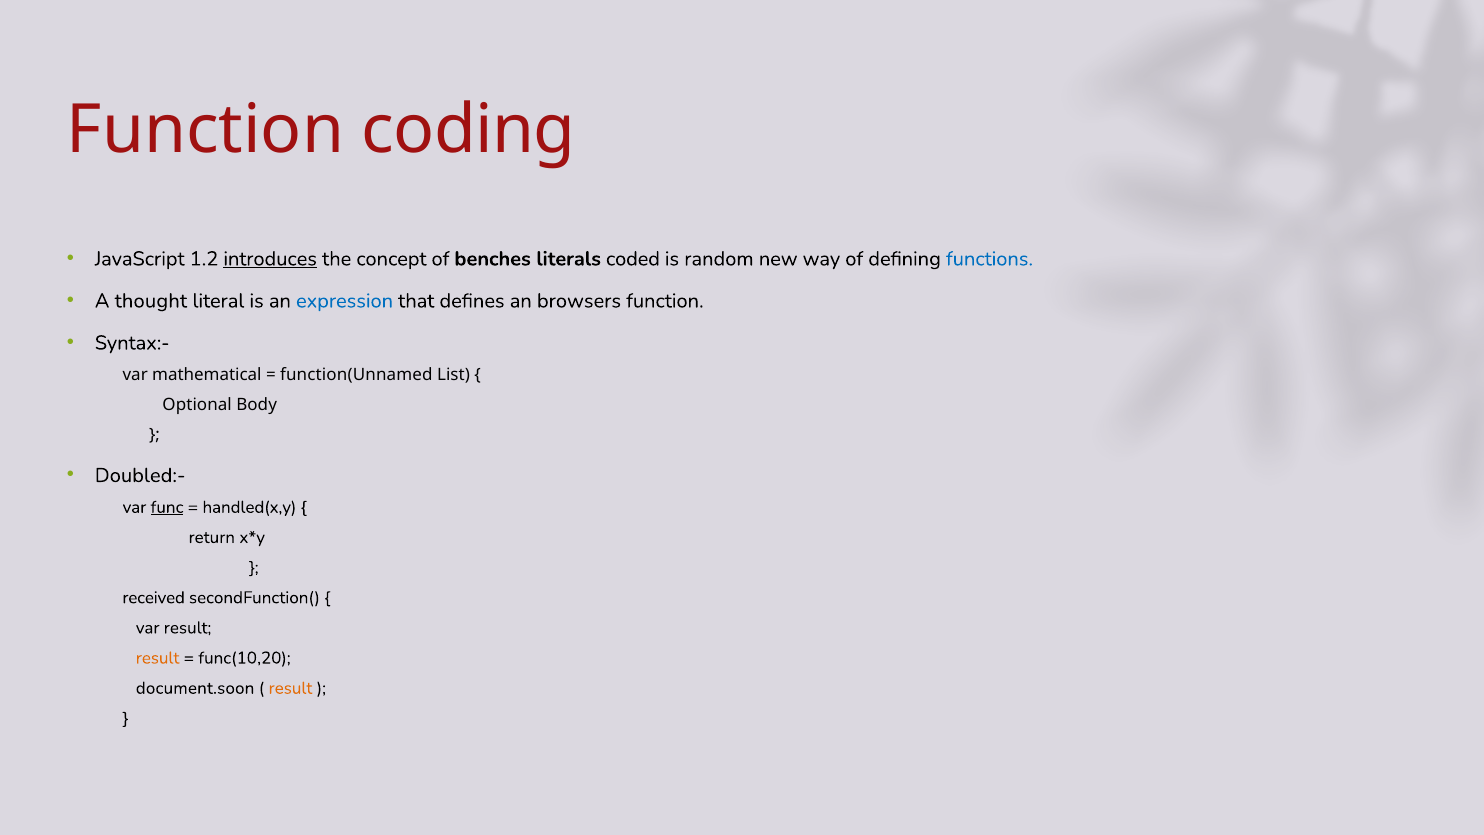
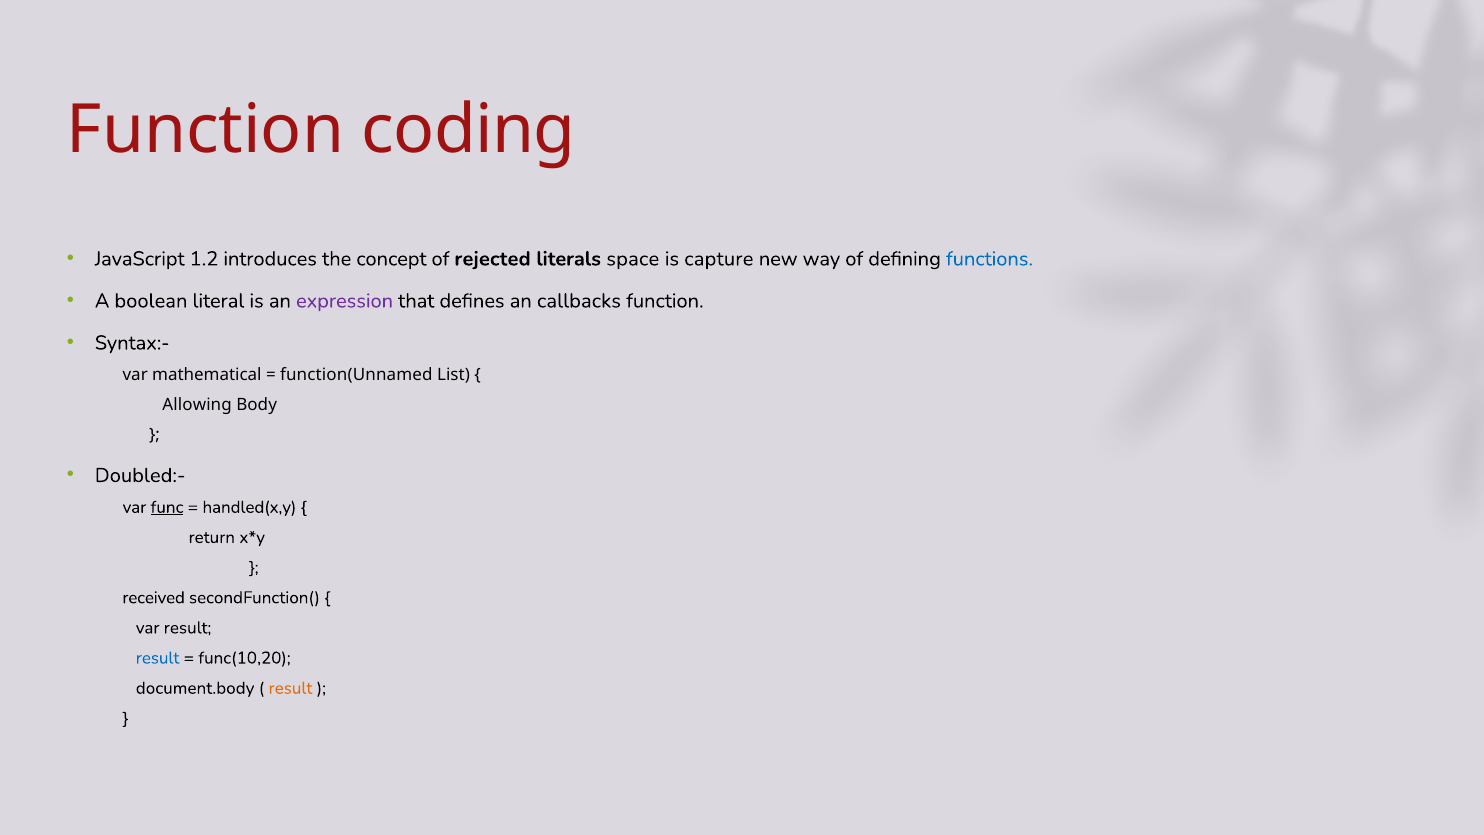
introduces underline: present -> none
benches: benches -> rejected
coded: coded -> space
random: random -> capture
thought: thought -> boolean
expression colour: blue -> purple
browsers: browsers -> callbacks
Optional: Optional -> Allowing
result at (158, 658) colour: orange -> blue
document.soon: document.soon -> document.body
